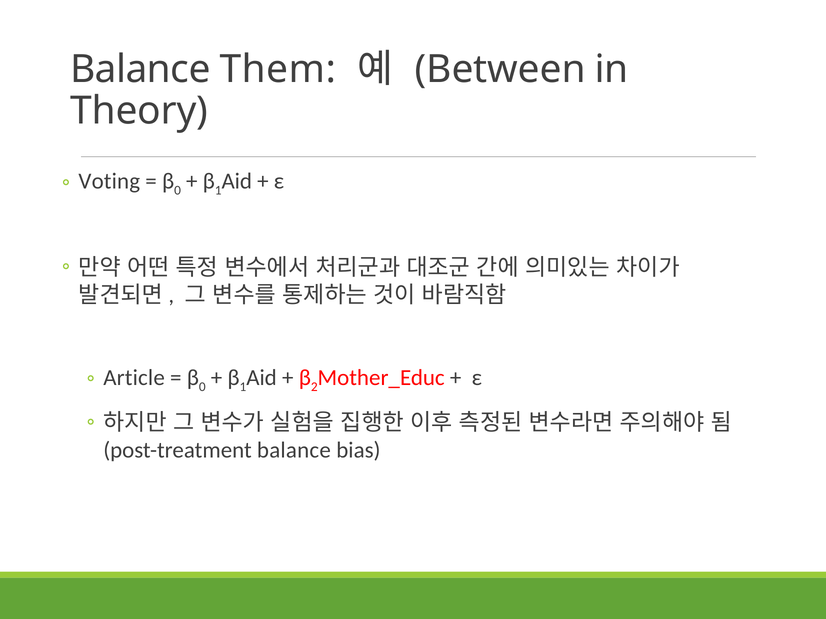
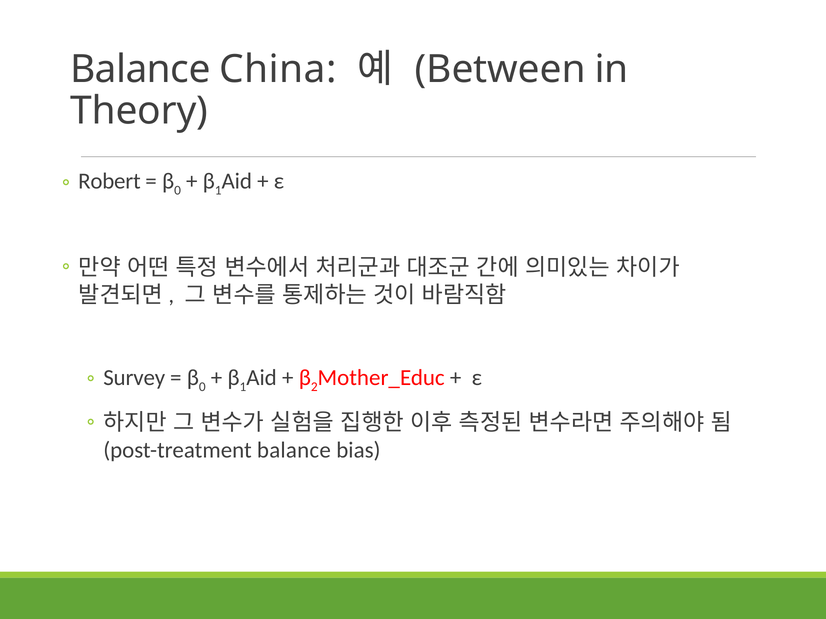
Them: Them -> China
Voting: Voting -> Robert
Article: Article -> Survey
